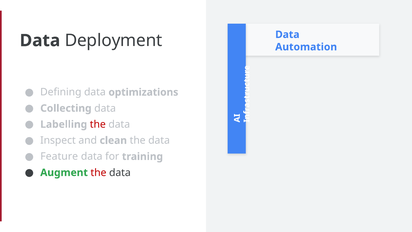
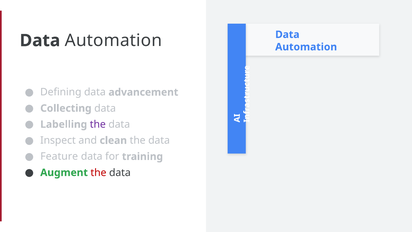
Deployment at (114, 41): Deployment -> Automation
optimizations: optimizations -> advancement
the at (98, 124) colour: red -> purple
